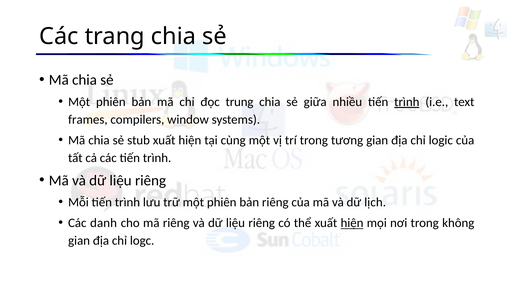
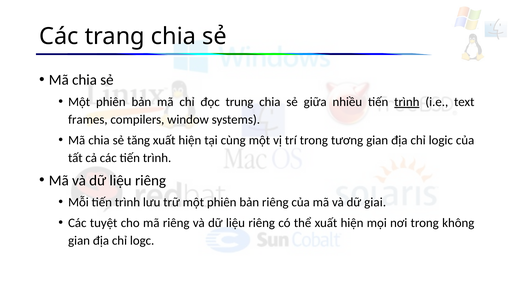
stub: stub -> tăng
lịch: lịch -> giai
danh: danh -> tuyệt
hiện at (352, 223) underline: present -> none
